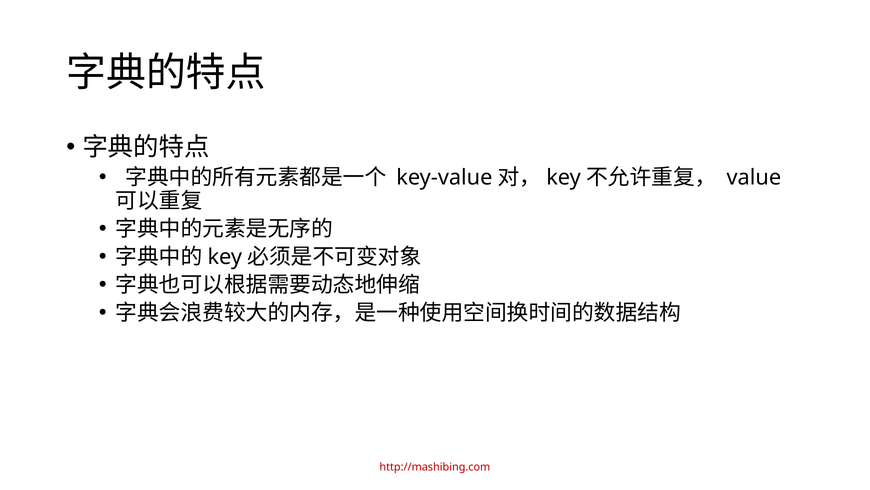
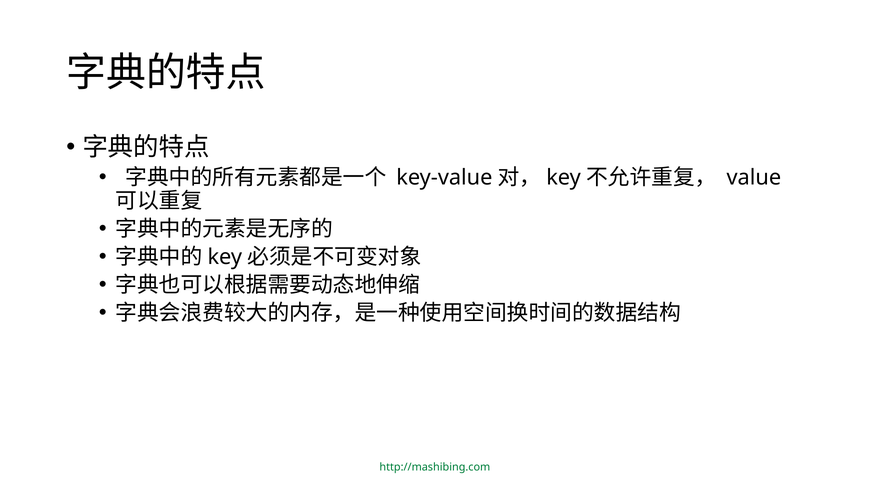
http://mashibing.com colour: red -> green
